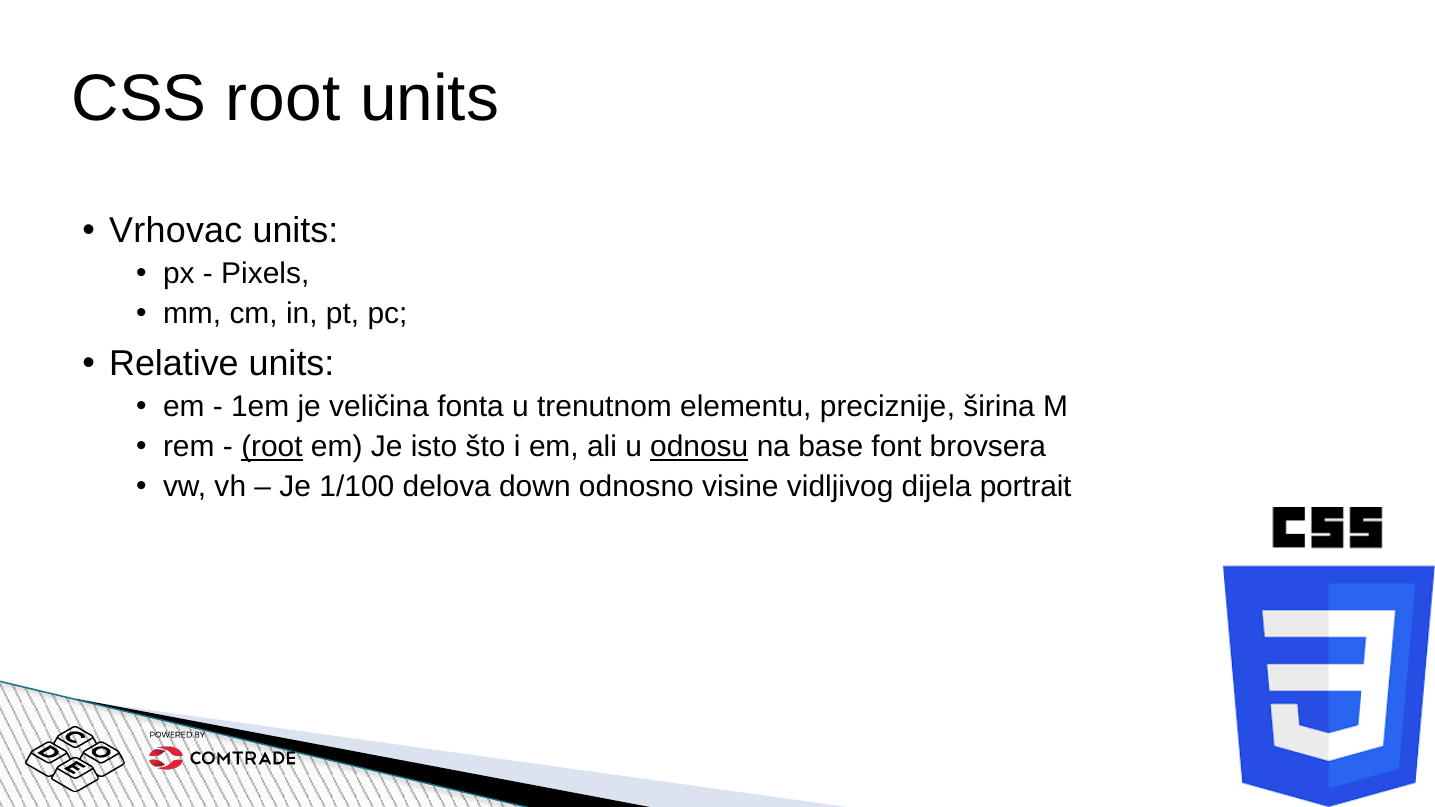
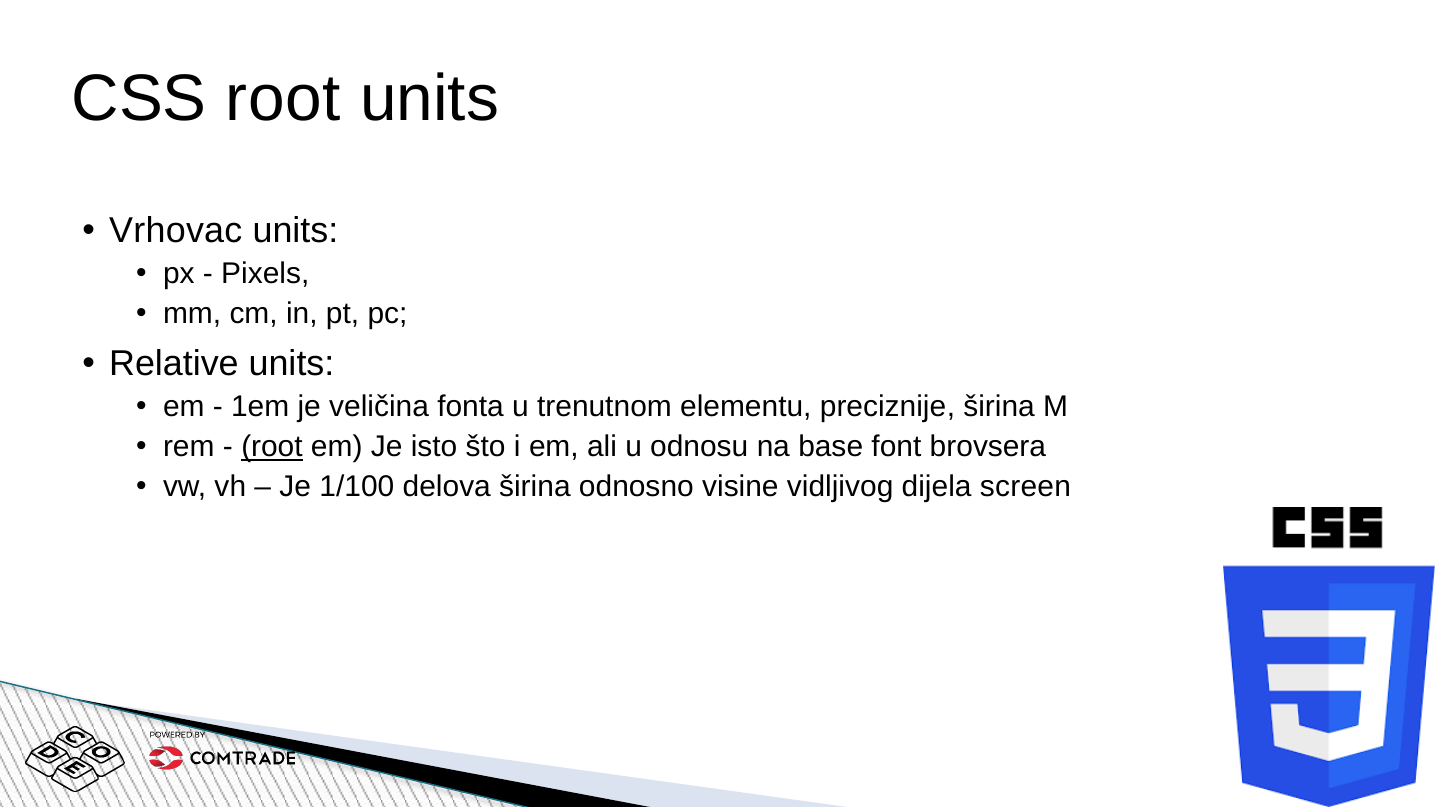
odnosu underline: present -> none
delova down: down -> širina
portrait: portrait -> screen
